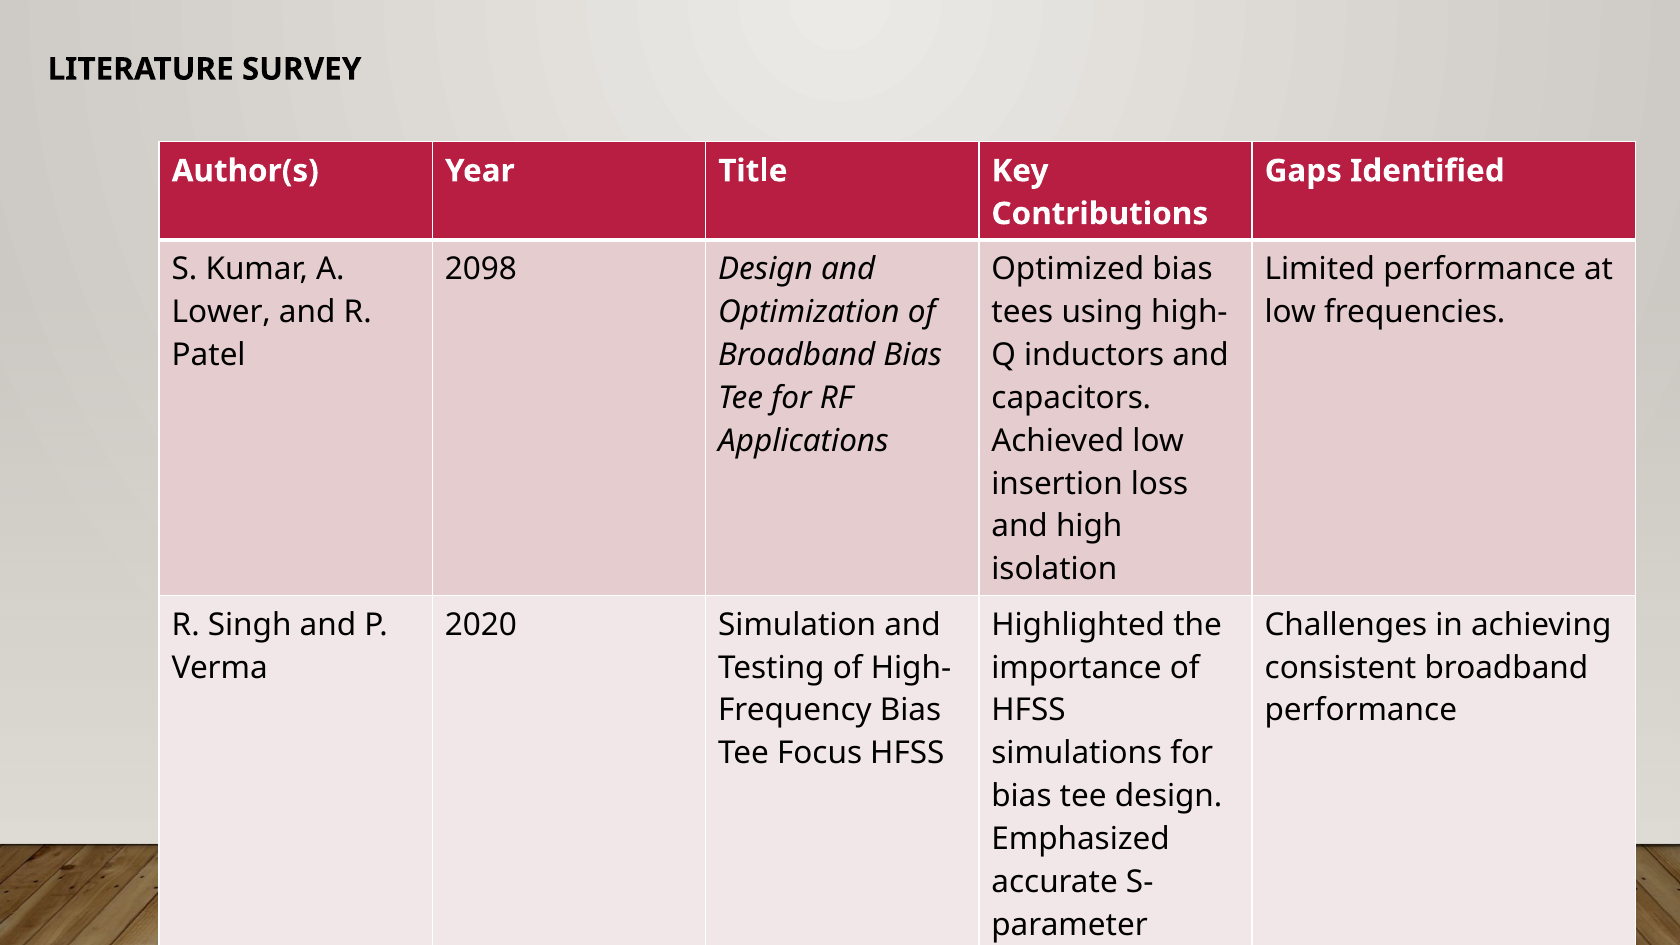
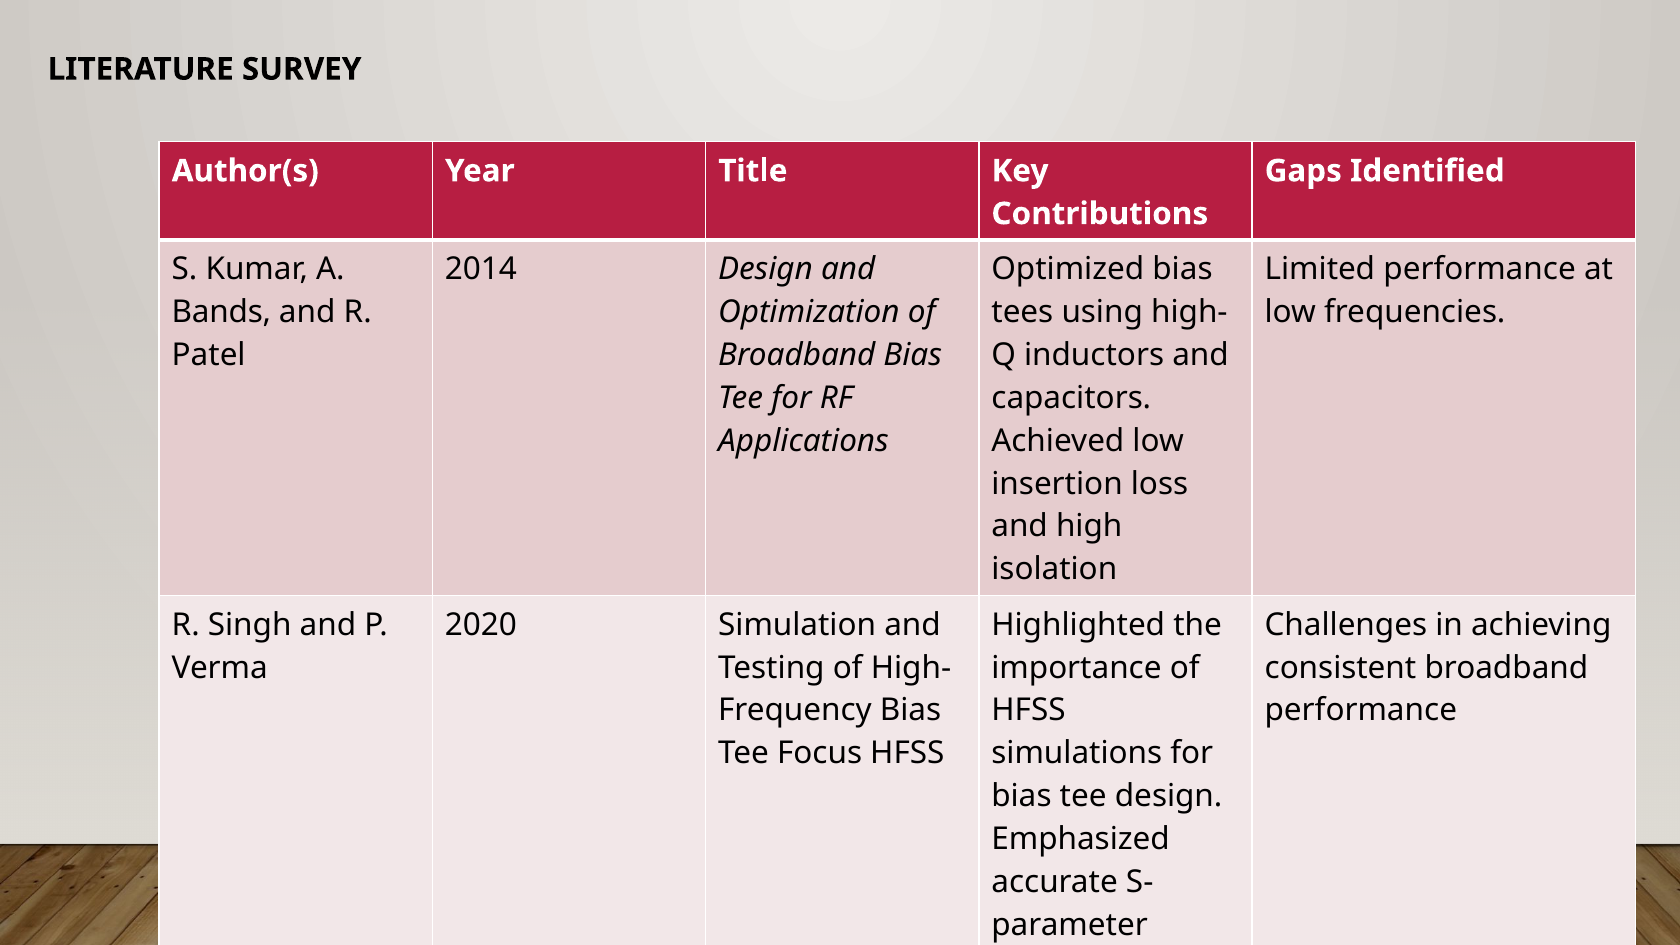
2098: 2098 -> 2014
Lower: Lower -> Bands
